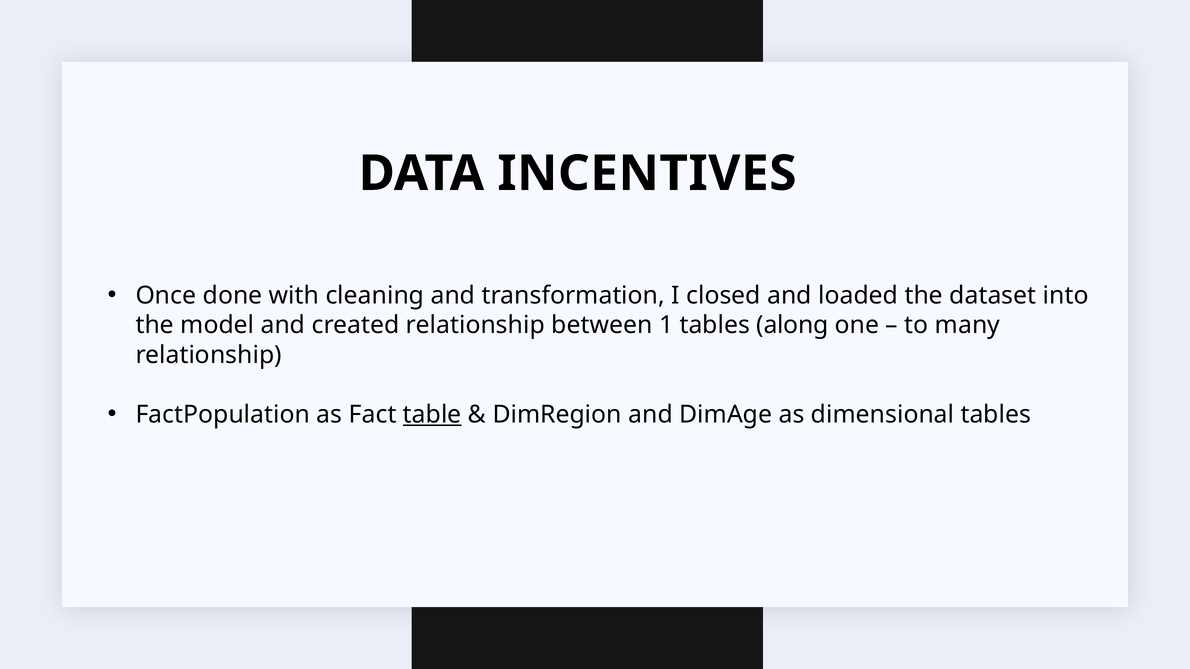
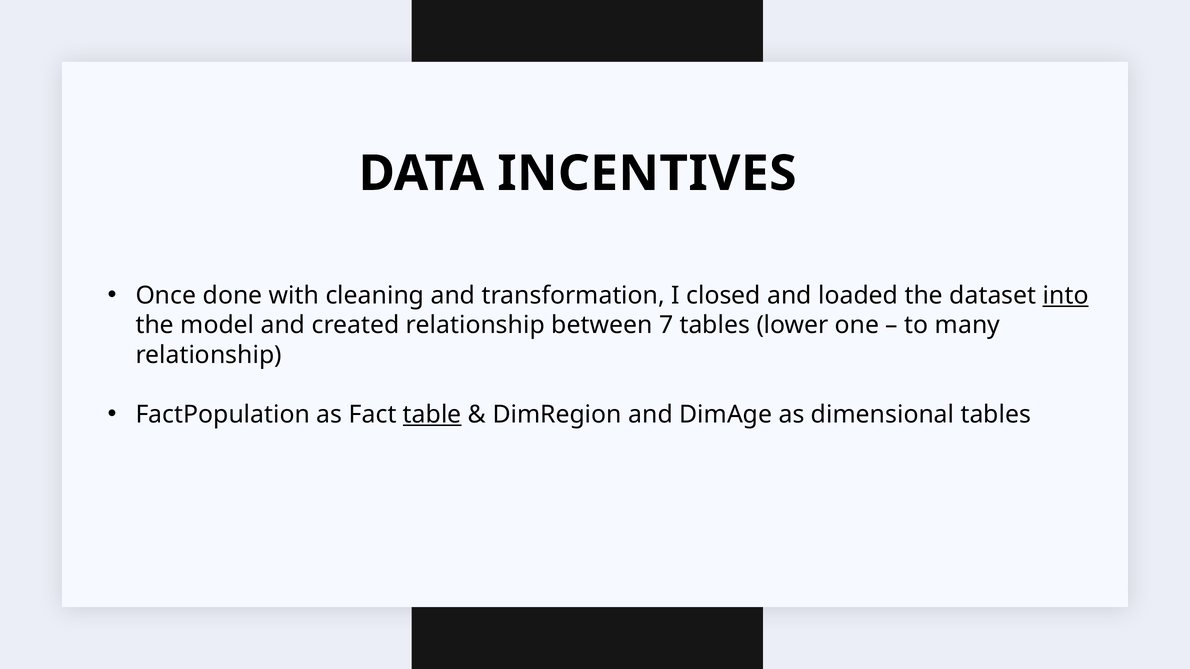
into underline: none -> present
1: 1 -> 7
along: along -> lower
